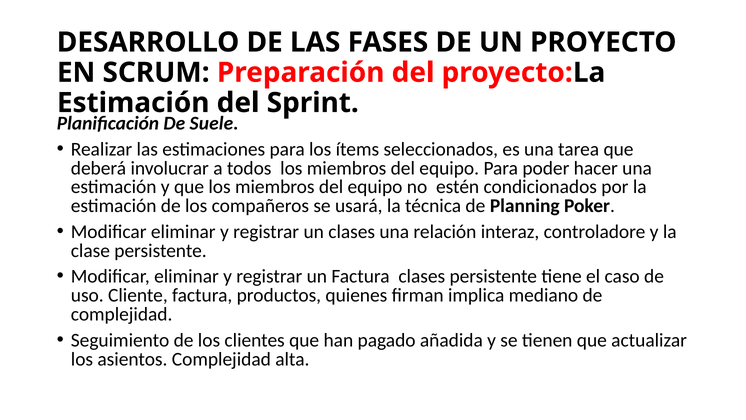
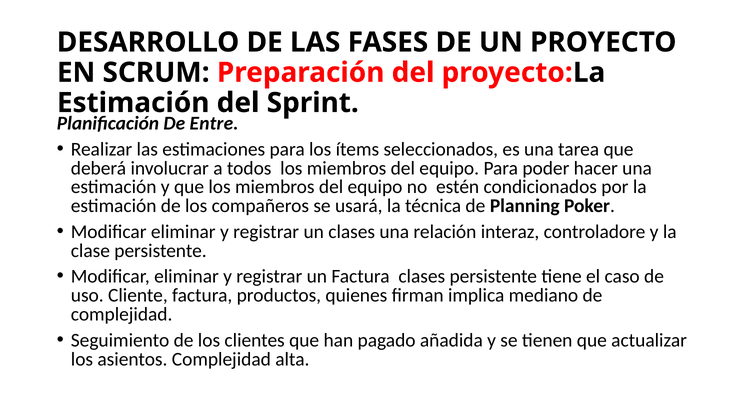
Suele: Suele -> Entre
